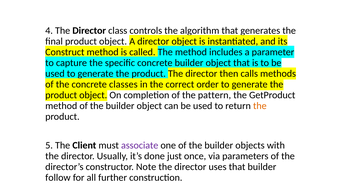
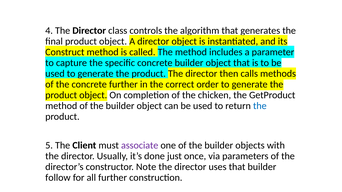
classes at (123, 85): classes -> further
pattern: pattern -> chicken
the at (260, 106) colour: orange -> blue
